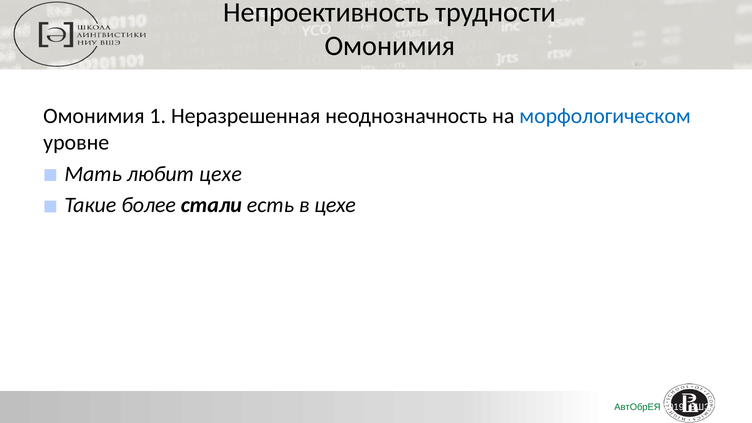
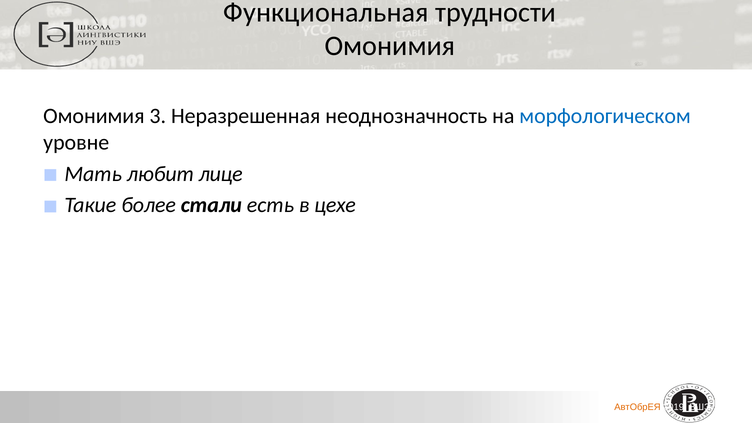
Непроективность: Непроективность -> Функциональная
1: 1 -> 3
любит цехе: цехе -> лице
АвтОбрЕЯ colour: green -> orange
